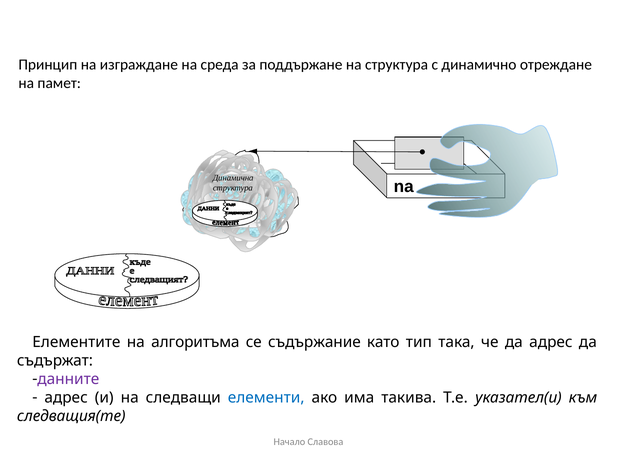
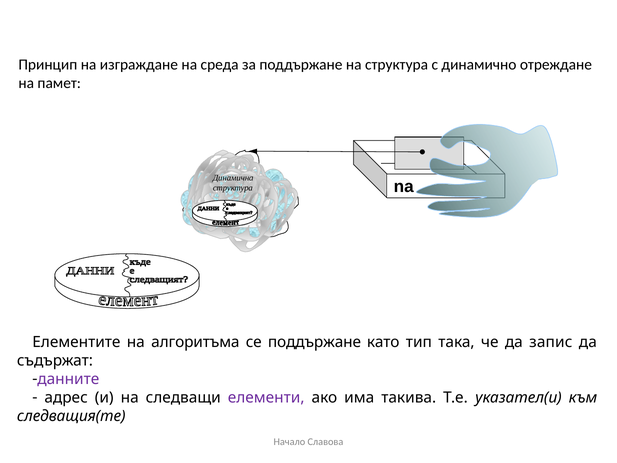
се съдържание: съдържание -> поддържане
да адрес: адрес -> запис
елементи colour: blue -> purple
